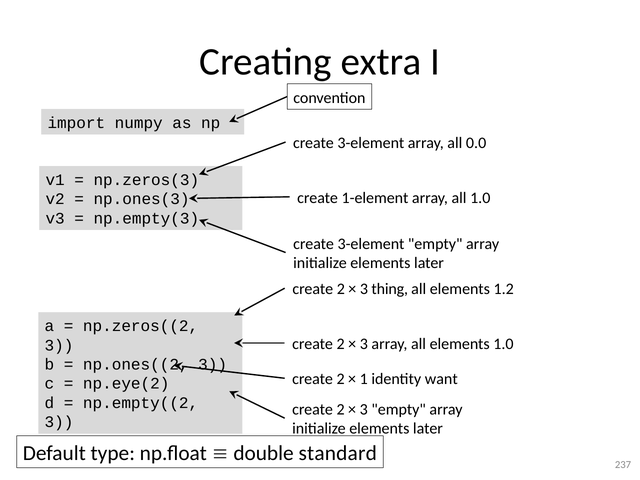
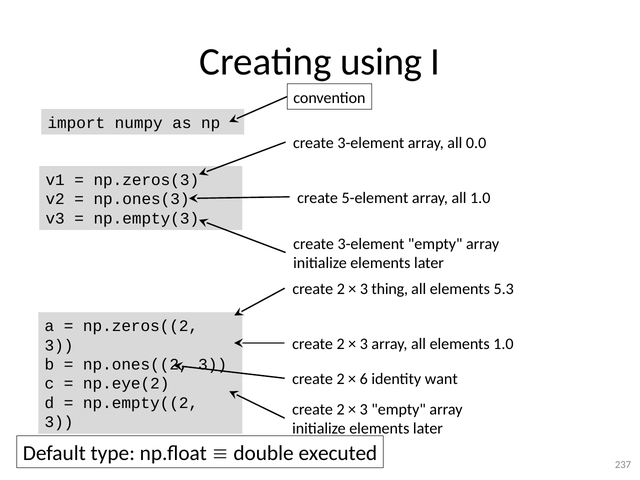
extra: extra -> using
1-element: 1-element -> 5-element
1.2: 1.2 -> 5.3
1: 1 -> 6
standard: standard -> executed
